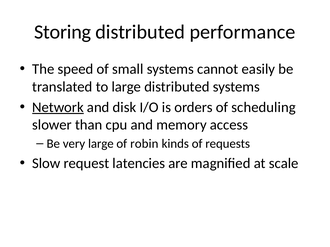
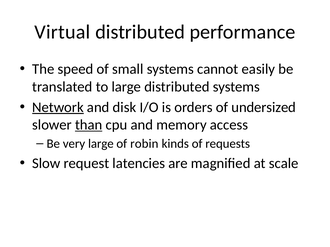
Storing: Storing -> Virtual
scheduling: scheduling -> undersized
than underline: none -> present
